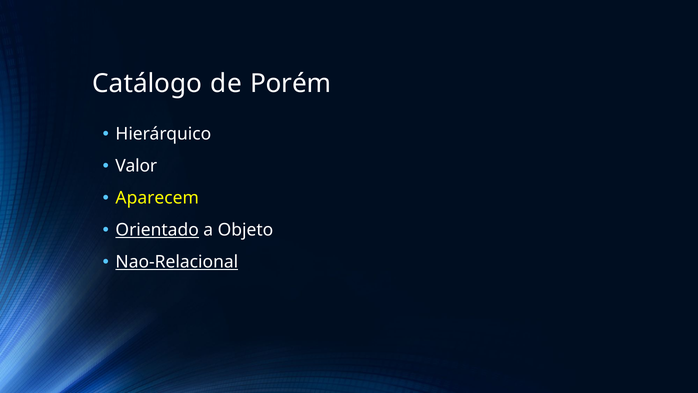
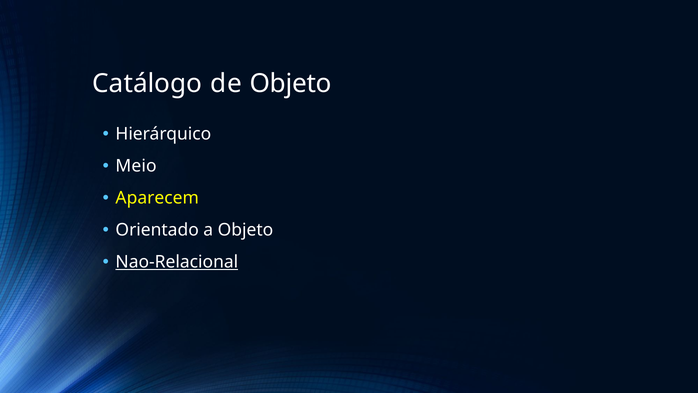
de Porém: Porém -> Objeto
Valor: Valor -> Meio
Orientado underline: present -> none
